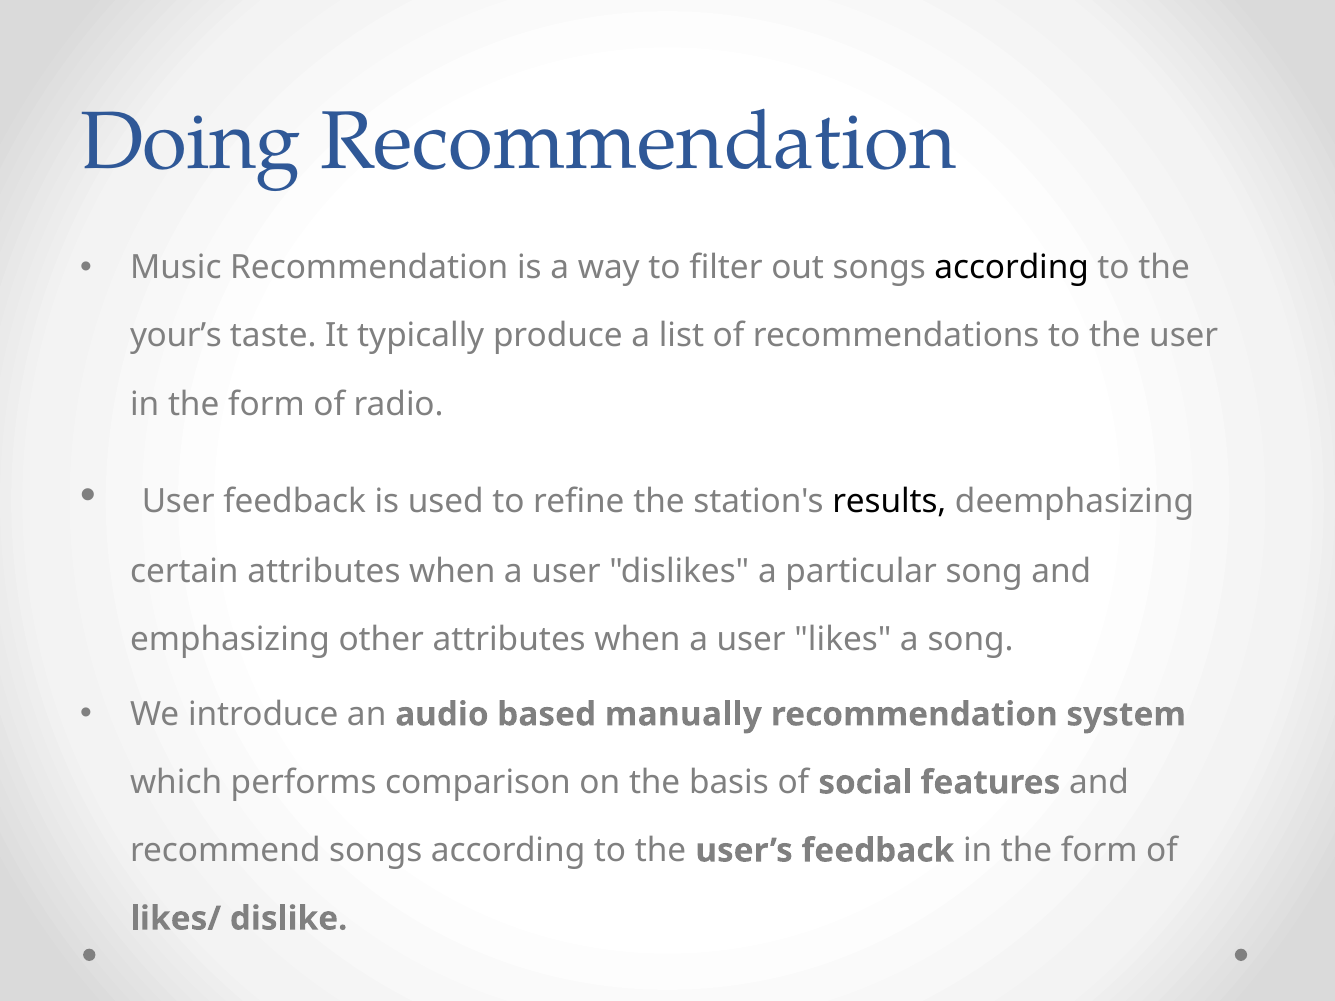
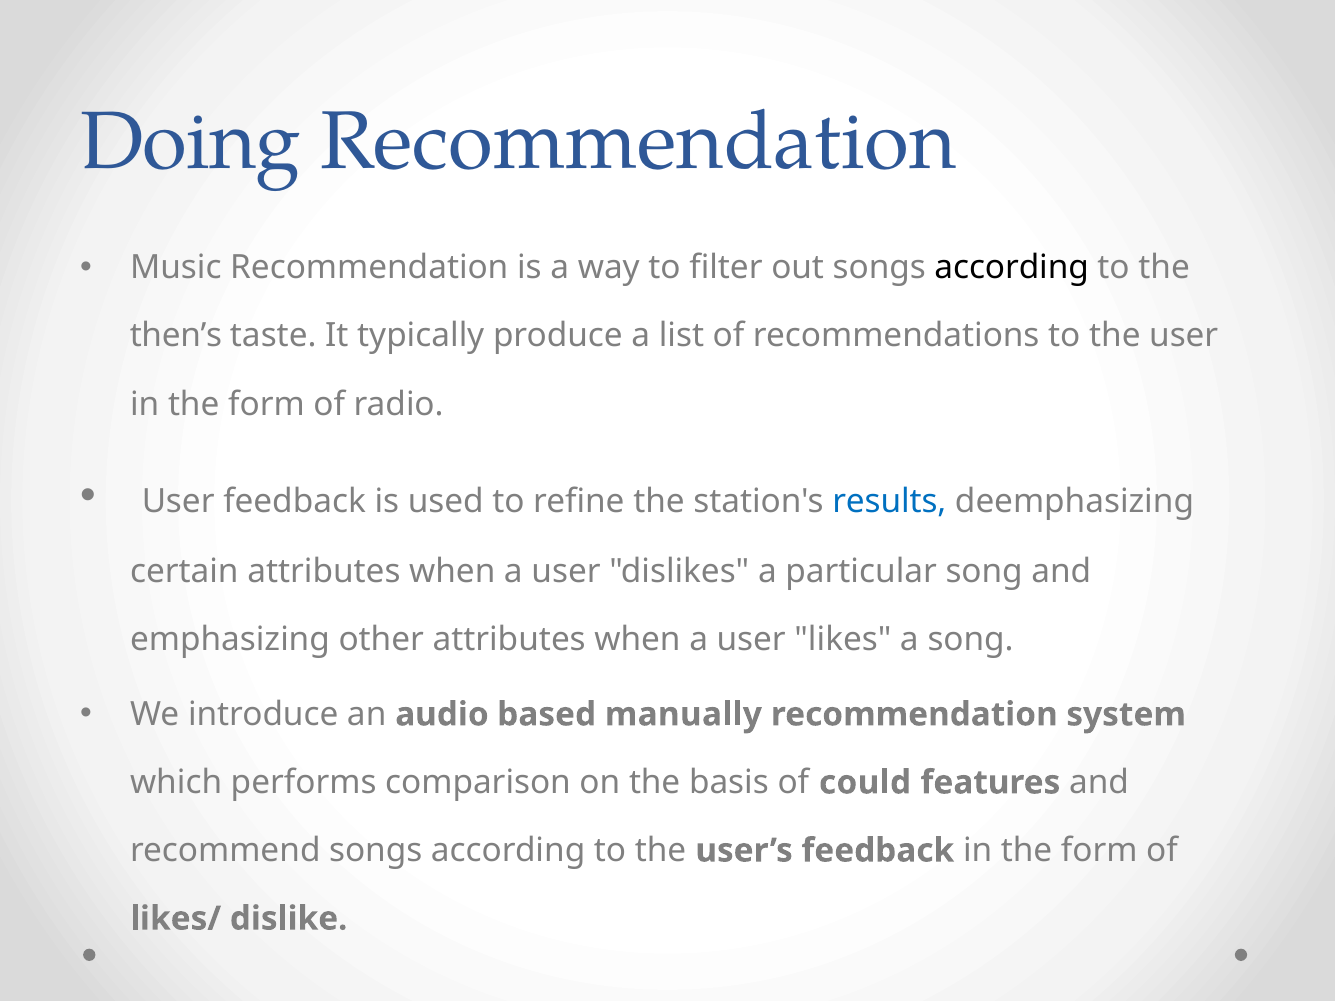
your’s: your’s -> then’s
results colour: black -> blue
social: social -> could
